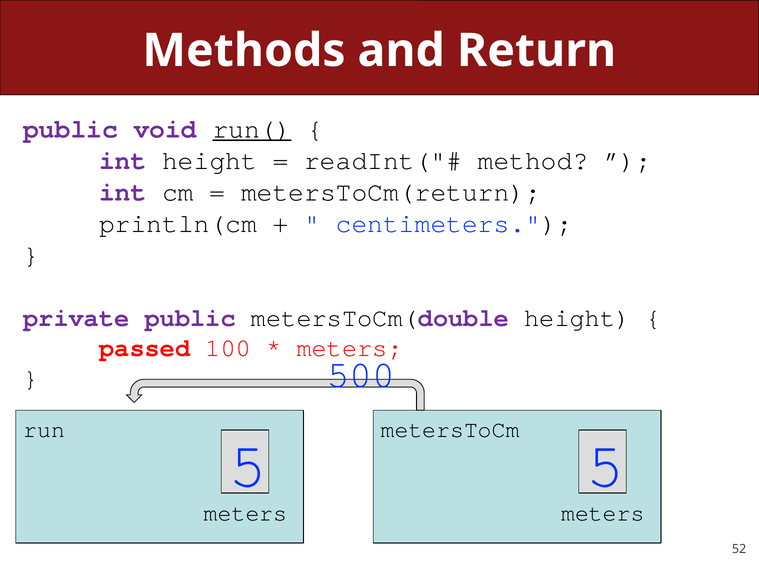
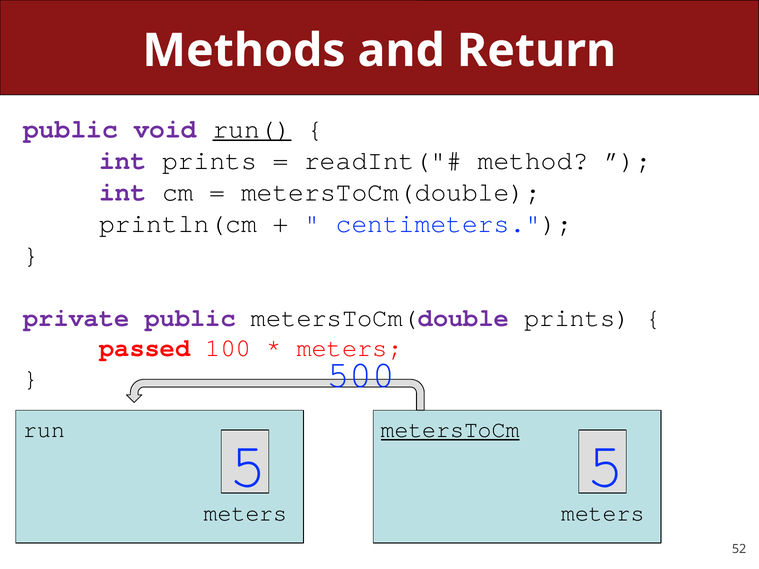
int height: height -> prints
metersToCm(return at (391, 192): metersToCm(return -> metersToCm(double
metersToCm(double height: height -> prints
metersToCm underline: none -> present
